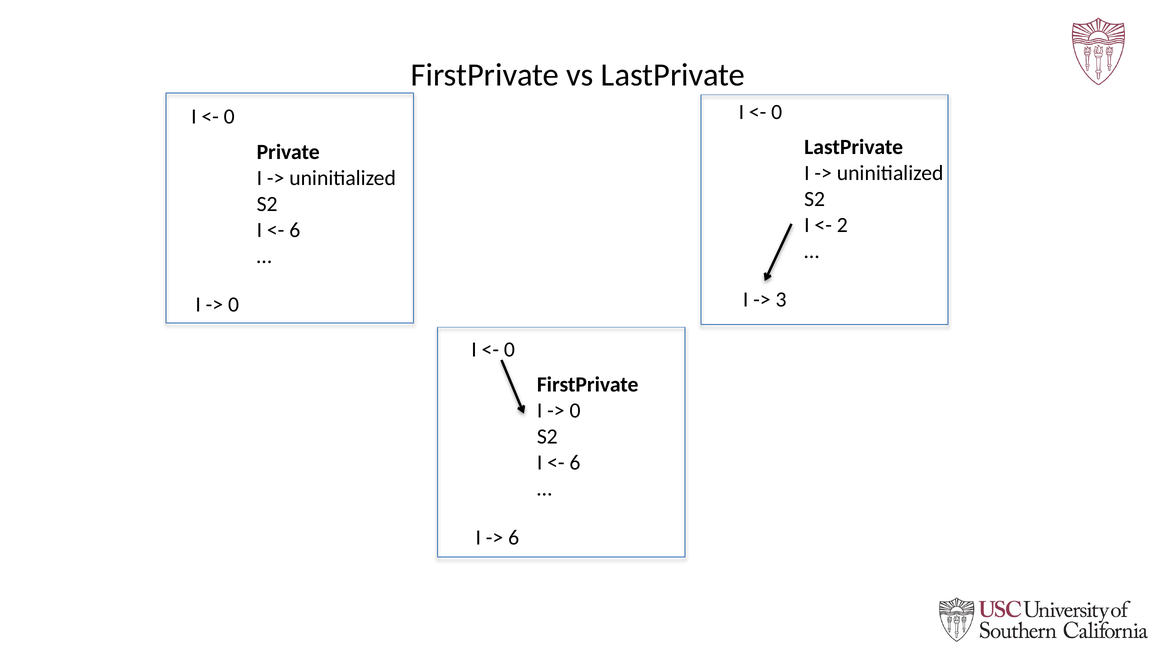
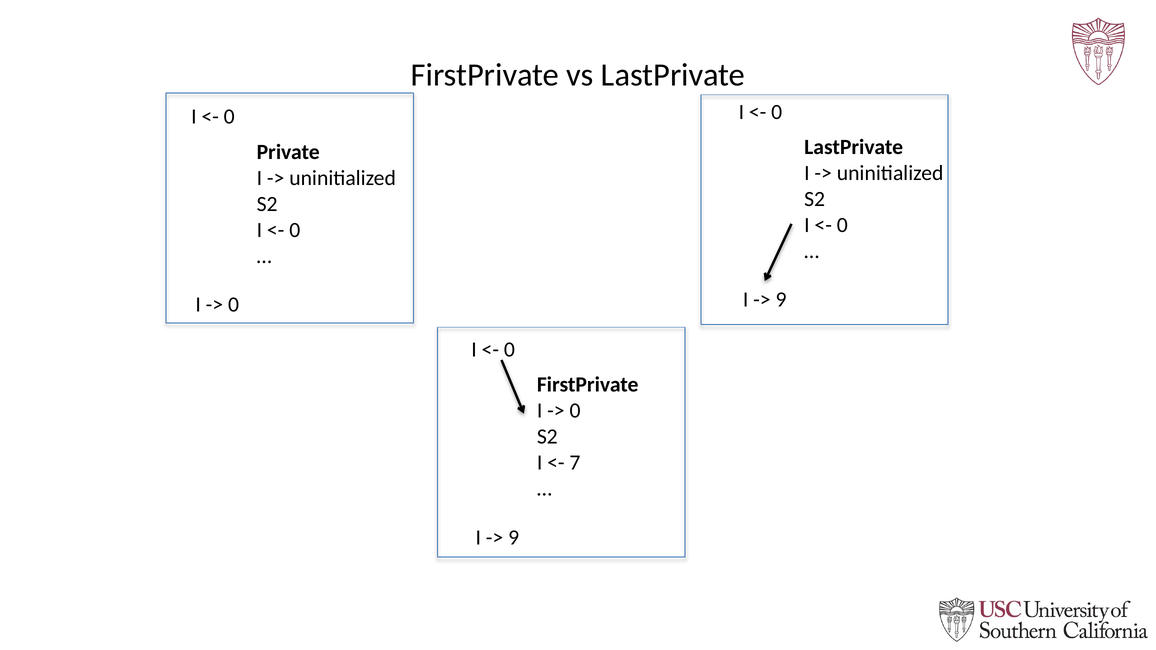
2 at (842, 225): 2 -> 0
6 at (295, 230): 6 -> 0
3 at (781, 300): 3 -> 9
6 at (575, 463): 6 -> 7
6 at (514, 538): 6 -> 9
